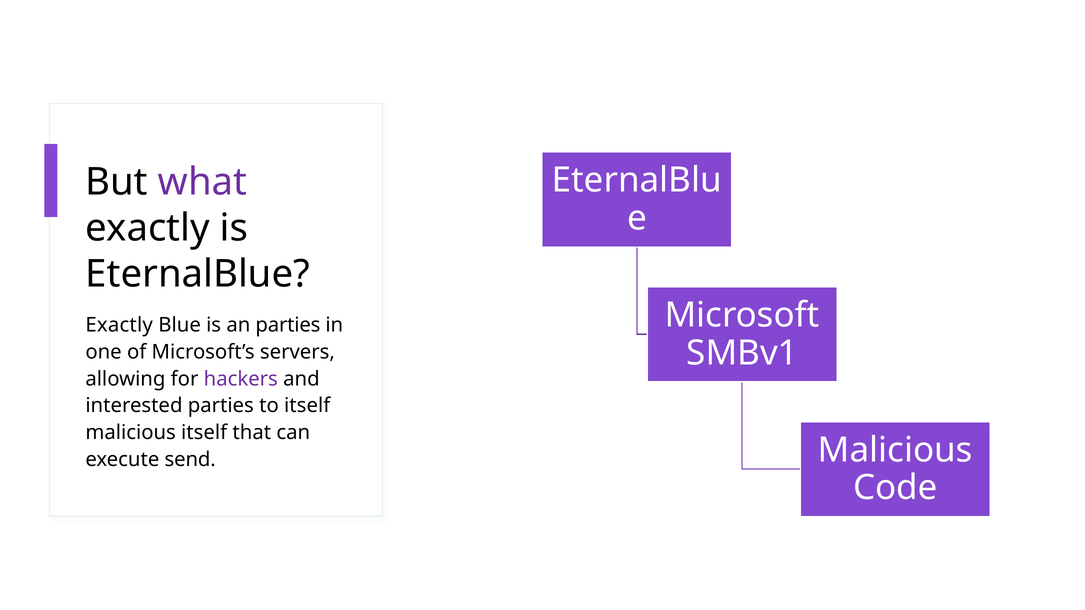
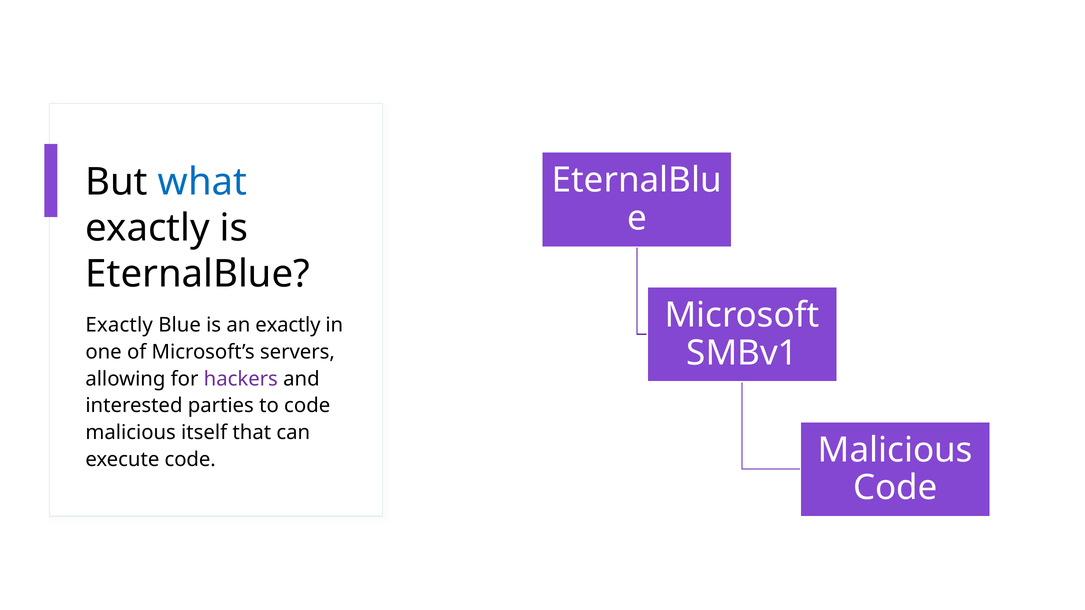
what colour: purple -> blue
an parties: parties -> exactly
to itself: itself -> code
execute send: send -> code
